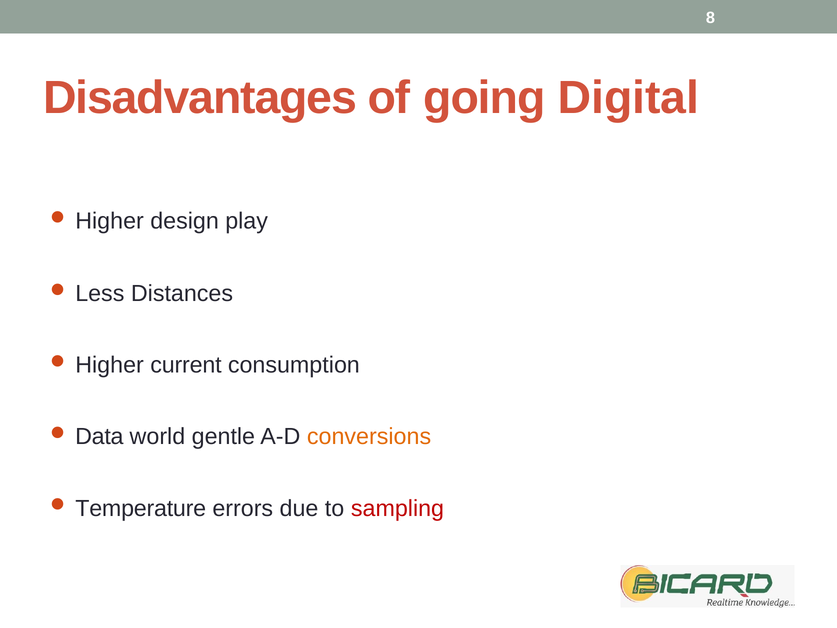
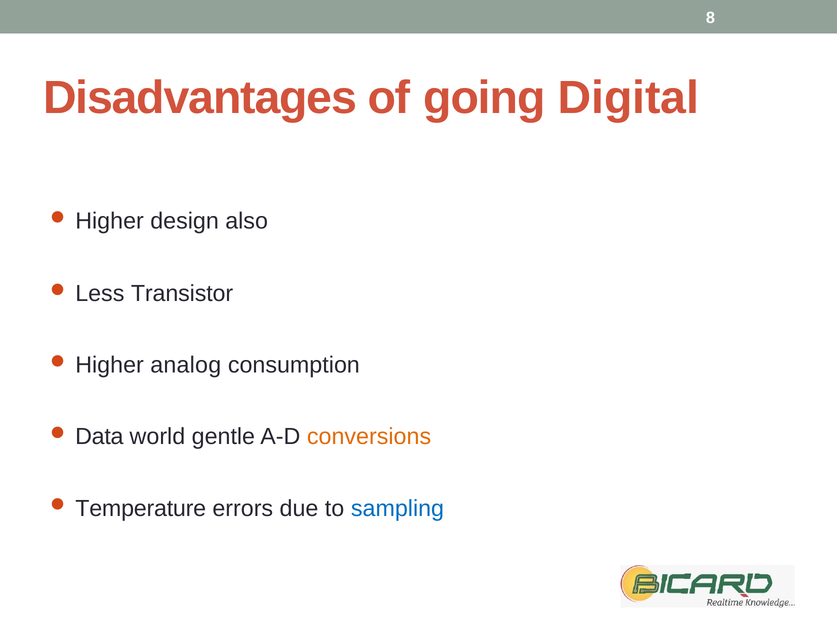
play: play -> also
Distances: Distances -> Transistor
current: current -> analog
sampling colour: red -> blue
